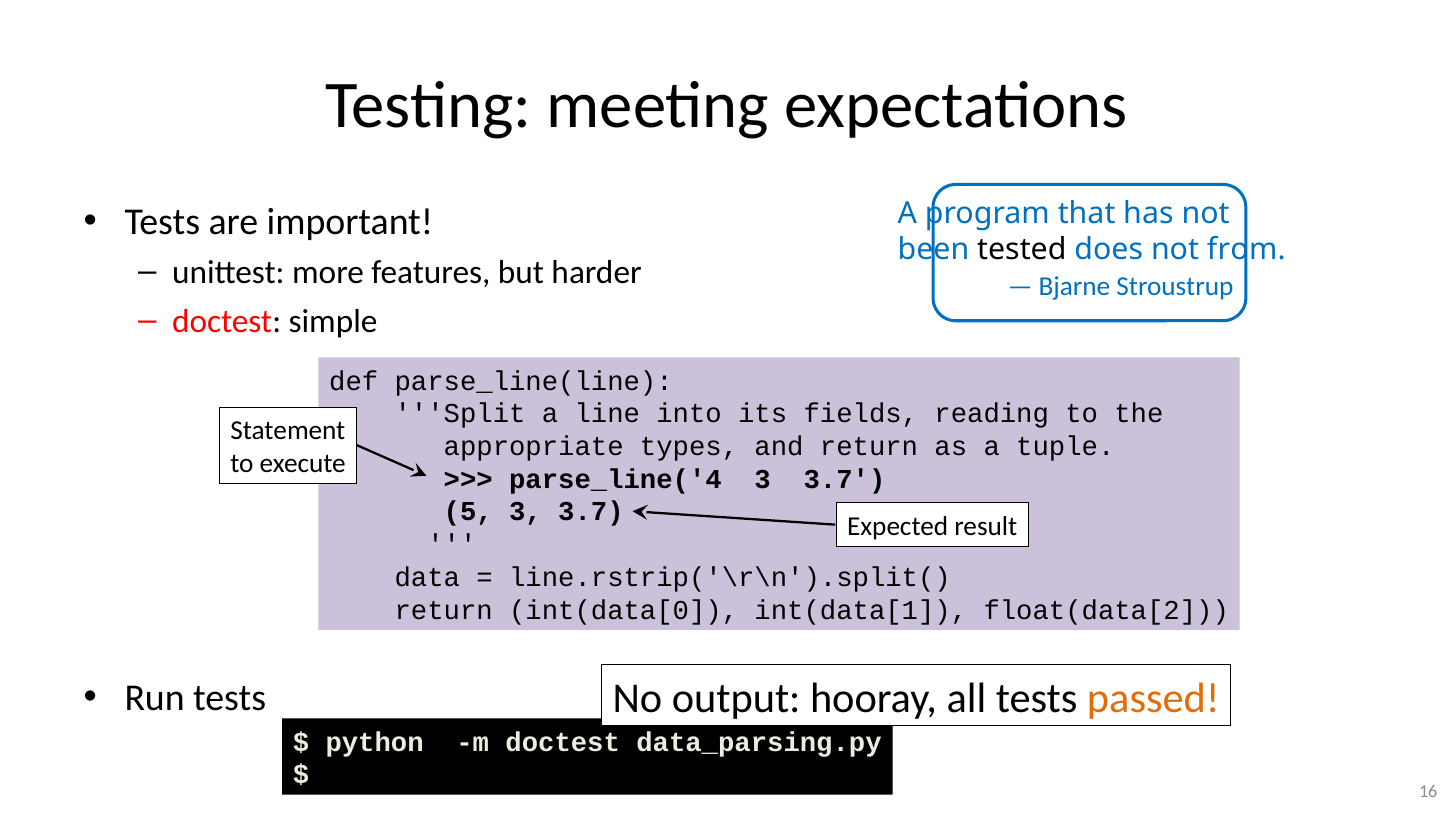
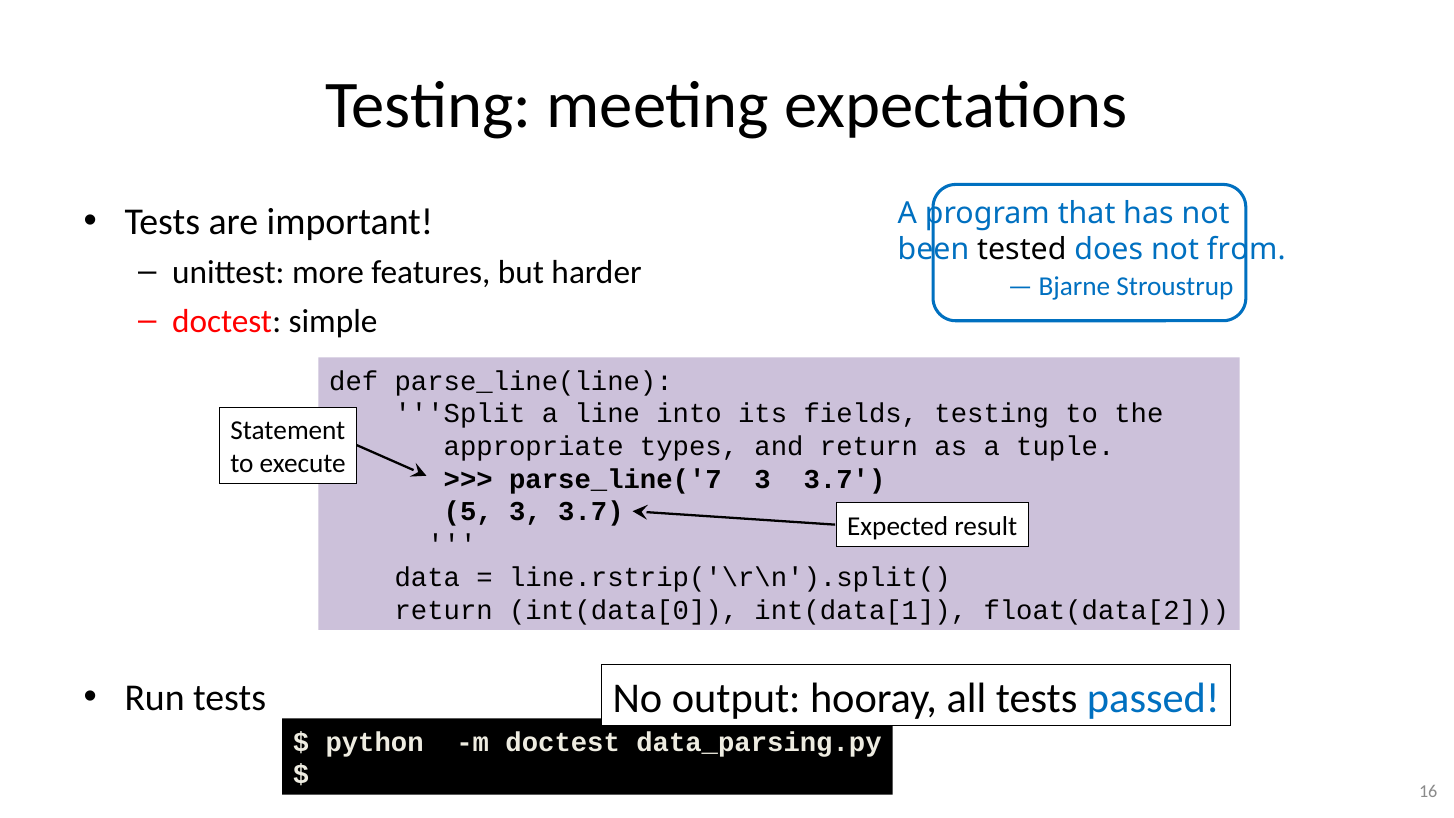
fields reading: reading -> testing
parse_line('4: parse_line('4 -> parse_line('7
passed colour: orange -> blue
